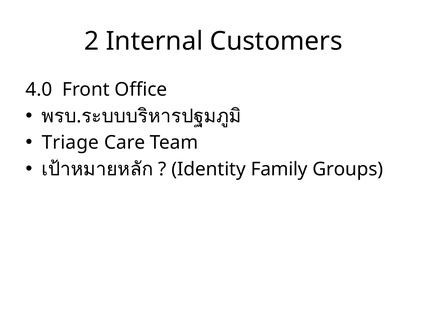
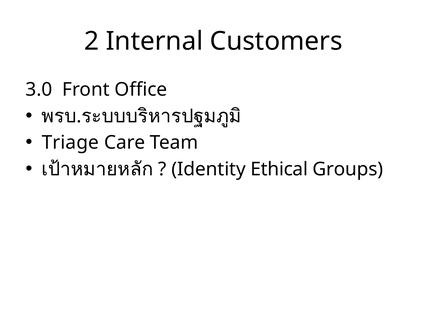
4.0: 4.0 -> 3.0
Family: Family -> Ethical
